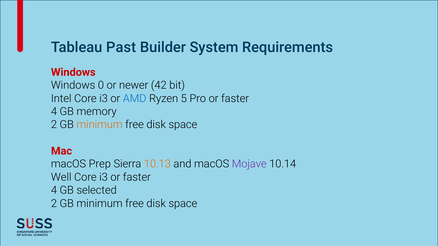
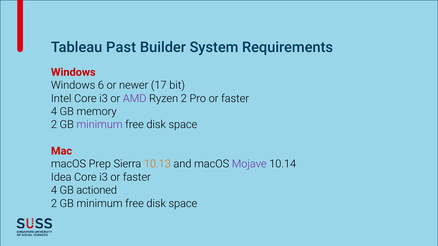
0: 0 -> 6
42: 42 -> 17
AMD colour: blue -> purple
Ryzen 5: 5 -> 2
minimum at (100, 125) colour: orange -> purple
Well: Well -> Idea
selected: selected -> actioned
